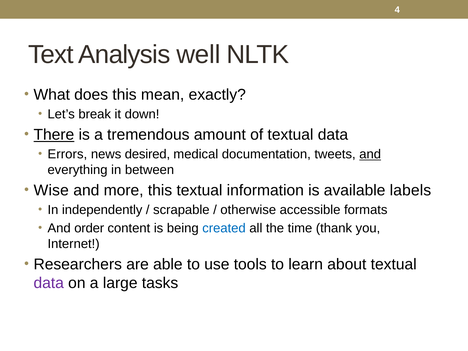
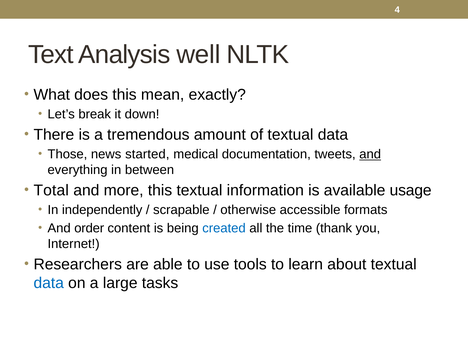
There underline: present -> none
Errors: Errors -> Those
desired: desired -> started
Wise: Wise -> Total
labels: labels -> usage
data at (49, 283) colour: purple -> blue
